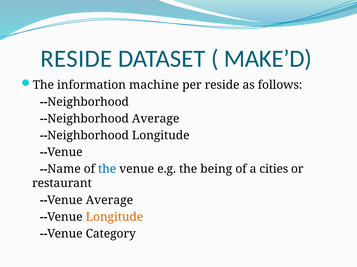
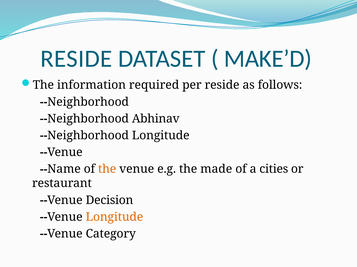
machine: machine -> required
--Neighborhood Average: Average -> Abhinav
the at (107, 170) colour: blue -> orange
being: being -> made
--Venue Average: Average -> Decision
